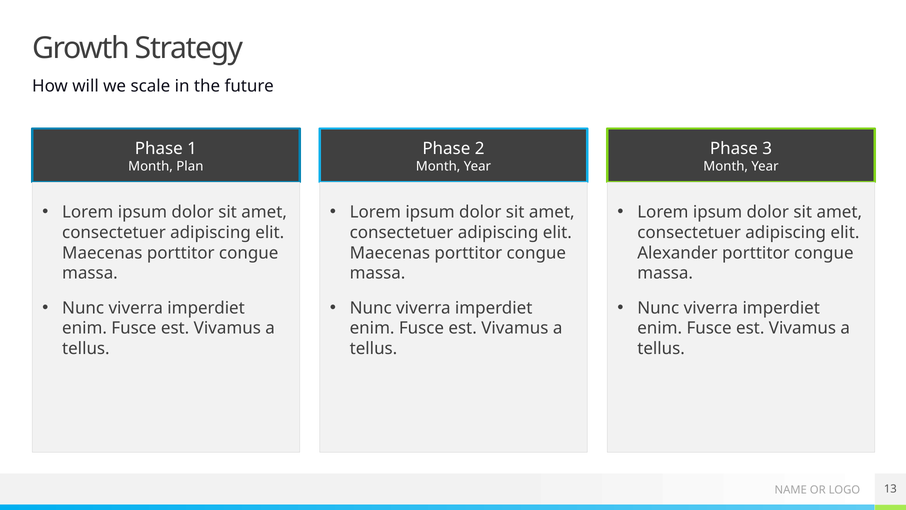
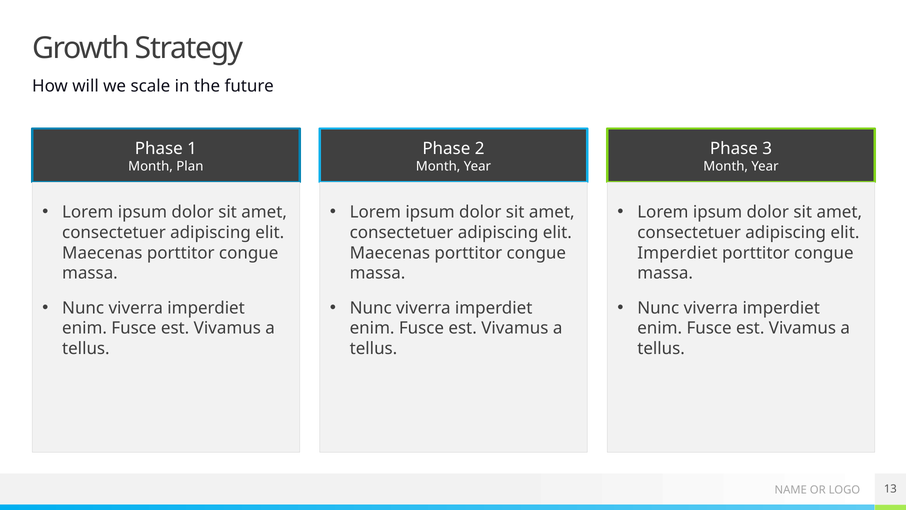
Alexander at (677, 253): Alexander -> Imperdiet
